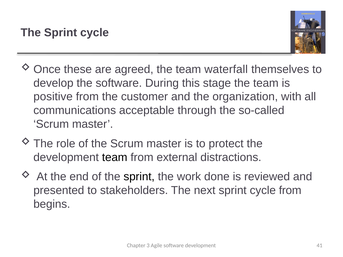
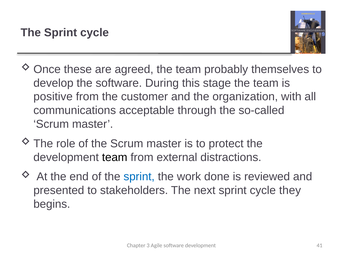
waterfall: waterfall -> probably
sprint at (139, 177) colour: black -> blue
cycle from: from -> they
